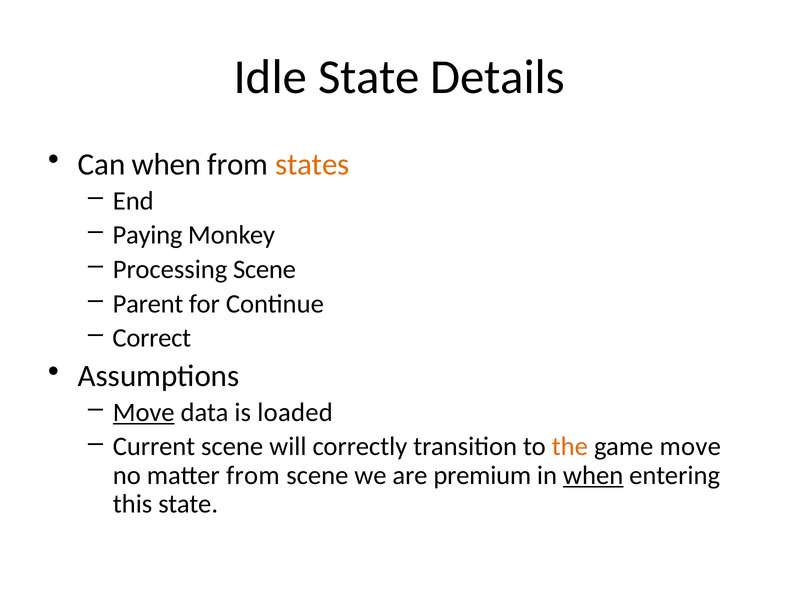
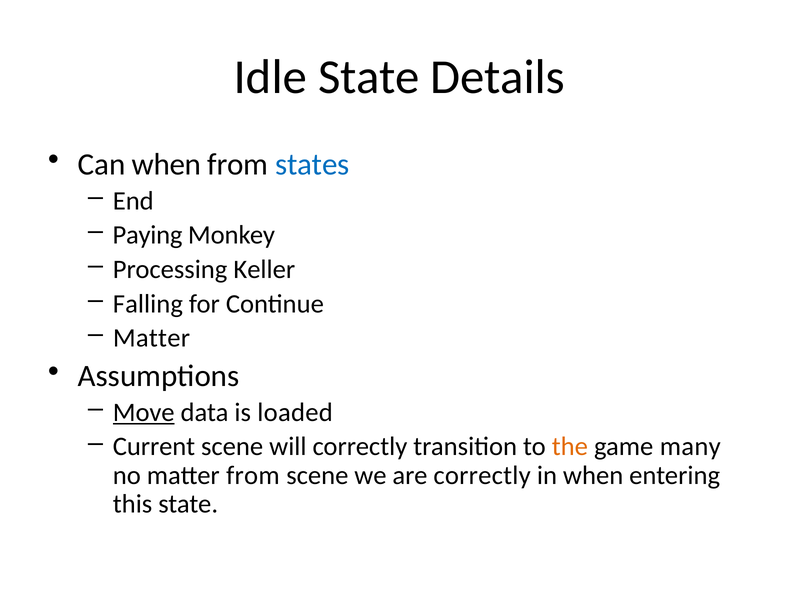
states colour: orange -> blue
Processing Scene: Scene -> Keller
Parent: Parent -> Falling
Correct at (152, 338): Correct -> Matter
game move: move -> many
are premium: premium -> correctly
when at (593, 476) underline: present -> none
